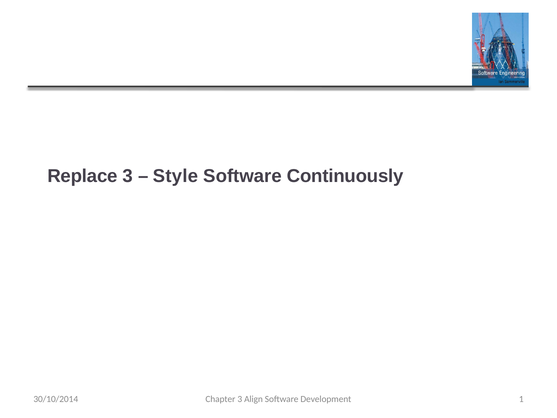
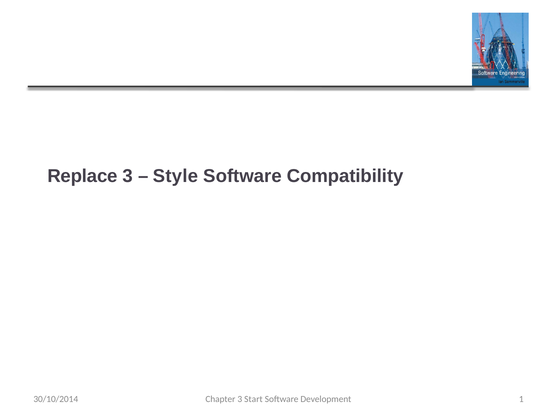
Continuously: Continuously -> Compatibility
Align: Align -> Start
